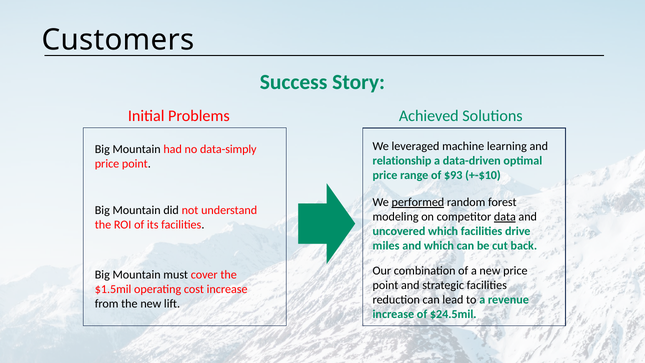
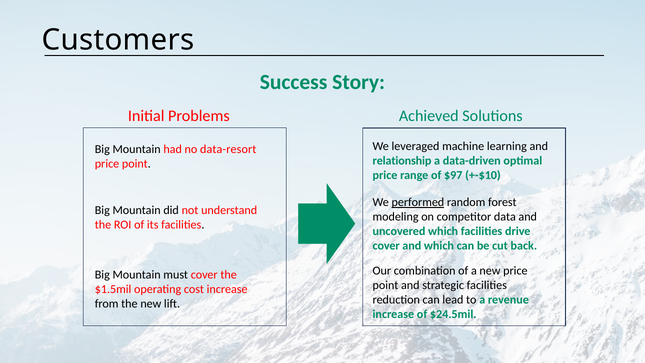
data-simply: data-simply -> data-resort
$93: $93 -> $97
data underline: present -> none
miles at (386, 246): miles -> cover
